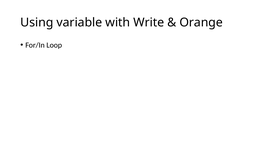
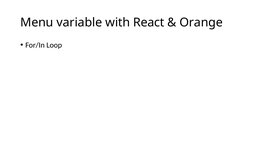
Using: Using -> Menu
Write: Write -> React
